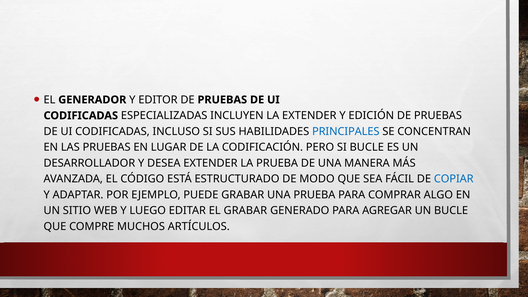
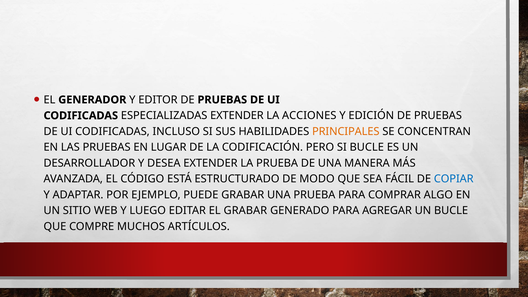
ESPECIALIZADAS INCLUYEN: INCLUYEN -> EXTENDER
LA EXTENDER: EXTENDER -> ACCIONES
PRINCIPALES colour: blue -> orange
